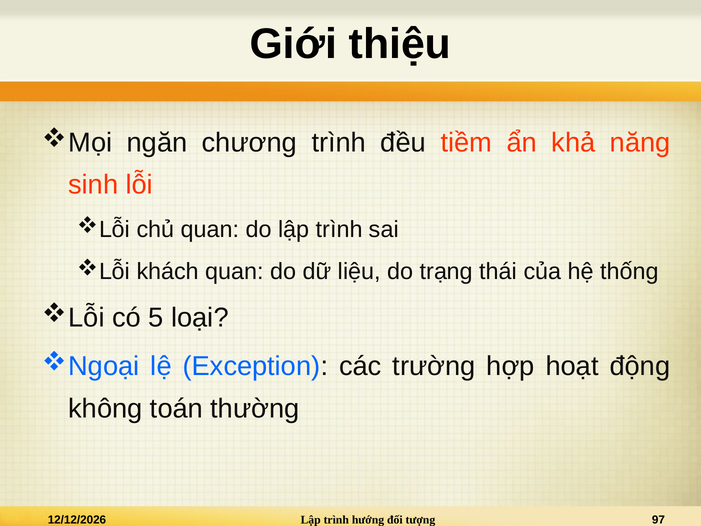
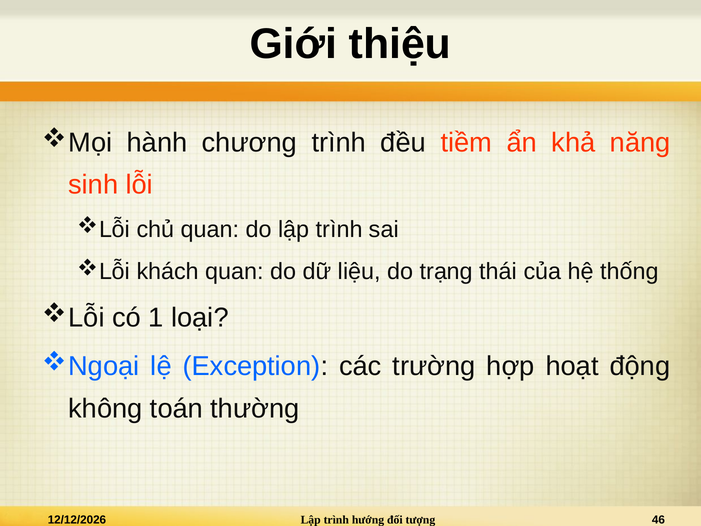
ngăn: ngăn -> hành
5: 5 -> 1
97: 97 -> 46
